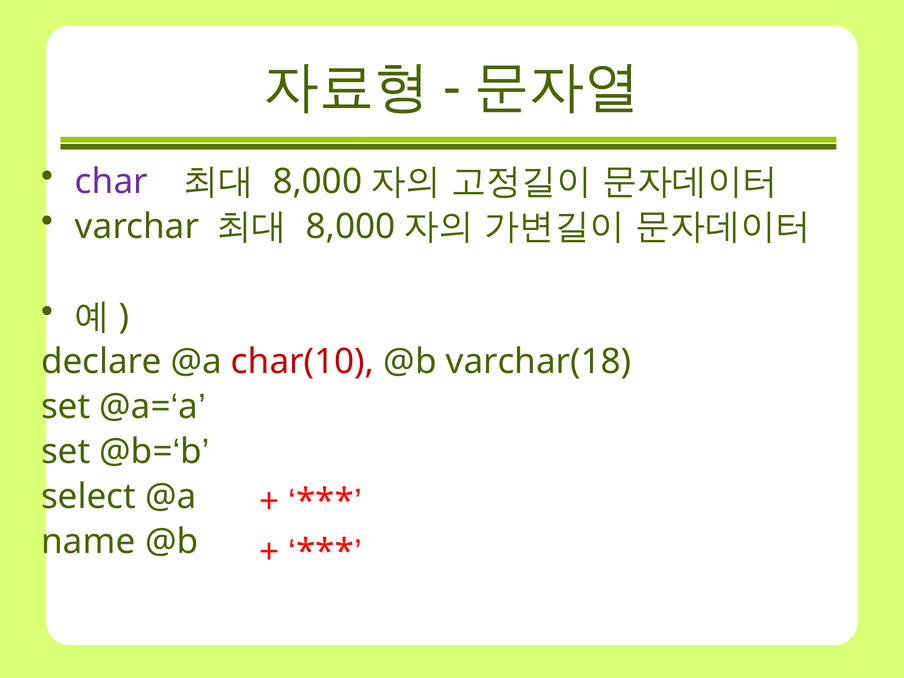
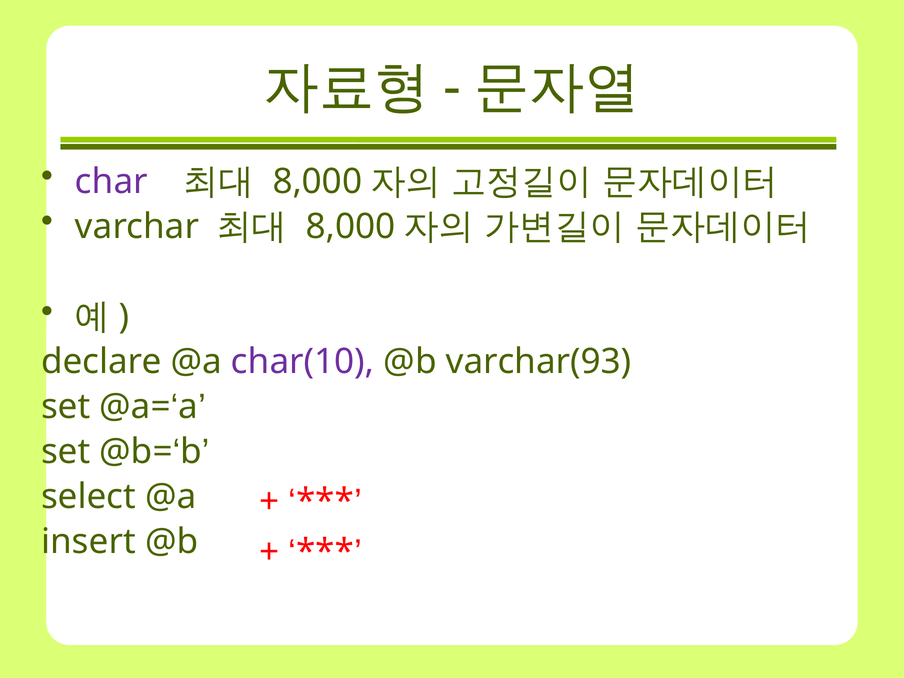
char(10 colour: red -> purple
varchar(18: varchar(18 -> varchar(93
name: name -> insert
